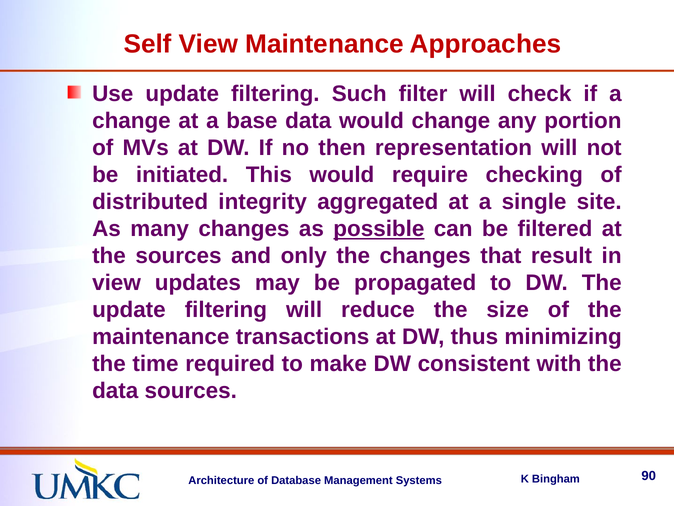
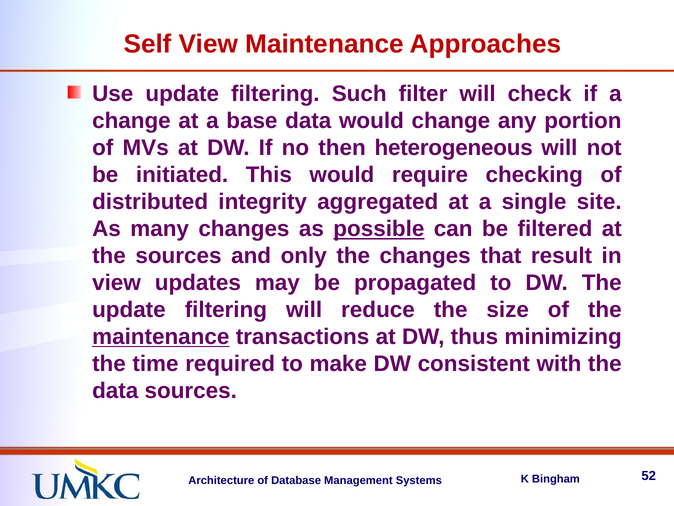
representation: representation -> heterogeneous
maintenance at (161, 337) underline: none -> present
90: 90 -> 52
